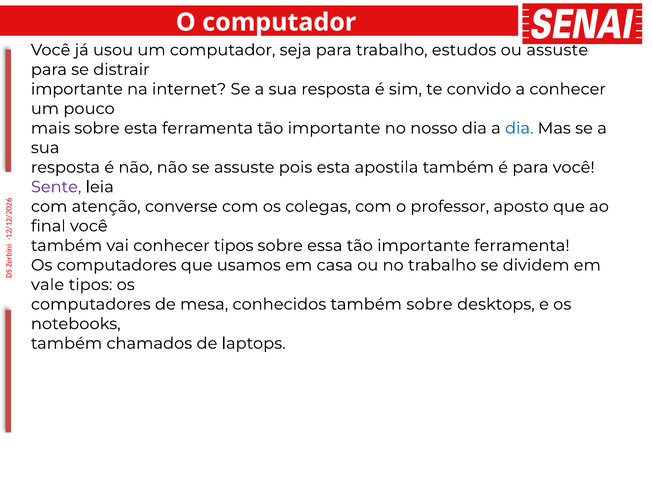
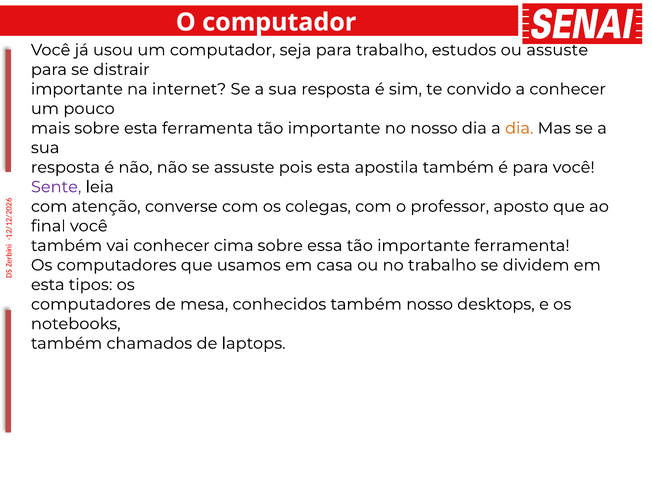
dia at (519, 128) colour: blue -> orange
conhecer tipos: tipos -> cima
vale at (48, 285): vale -> esta
também sobre: sobre -> nosso
